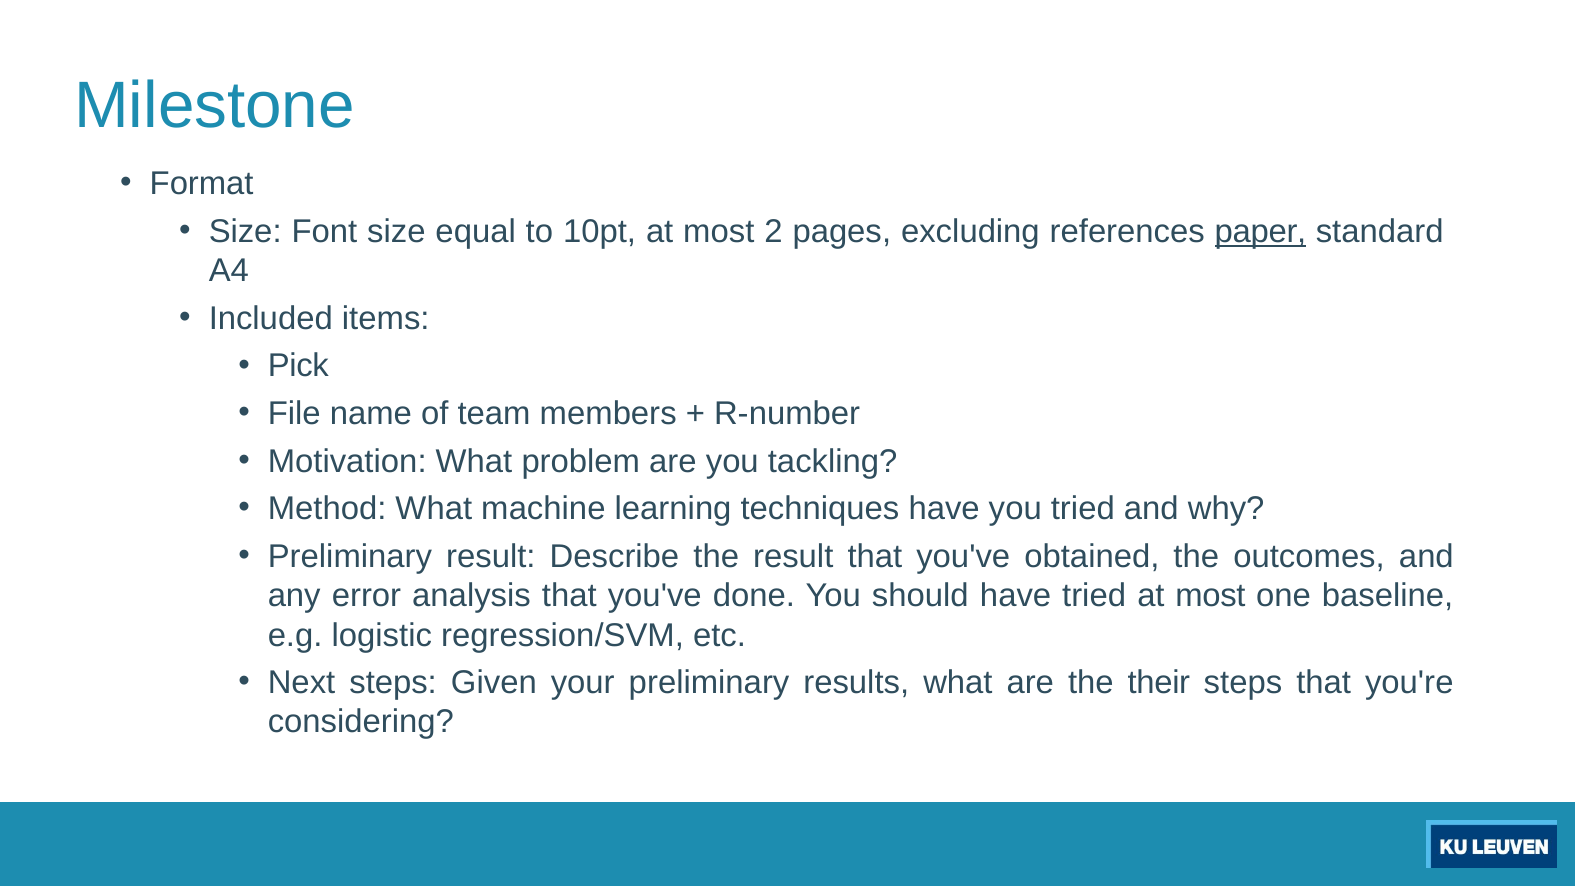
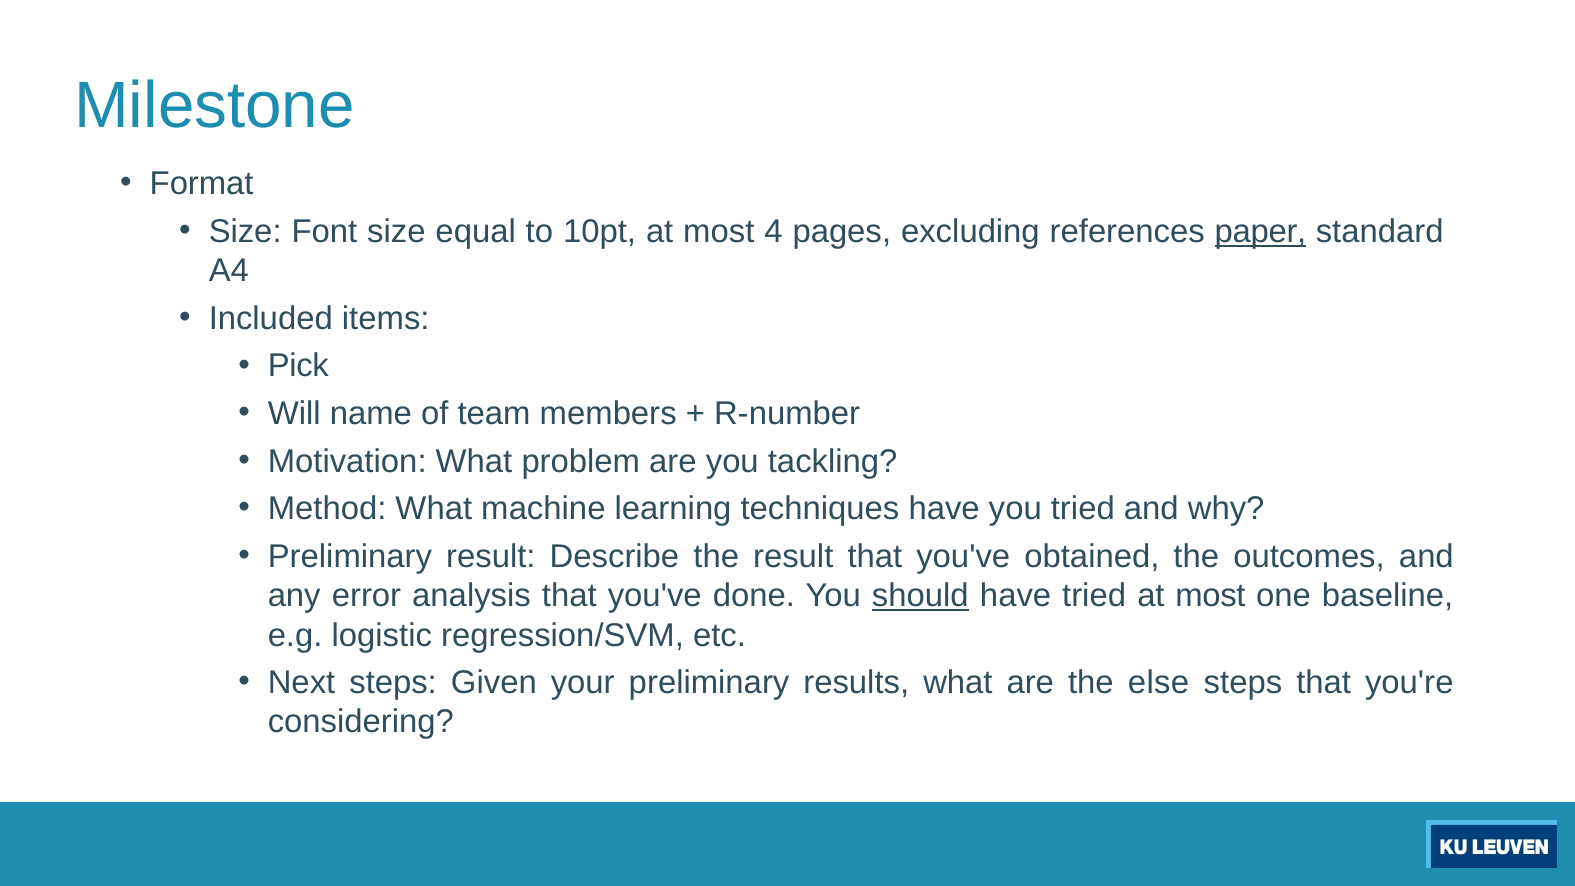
2: 2 -> 4
File: File -> Will
should underline: none -> present
their: their -> else
